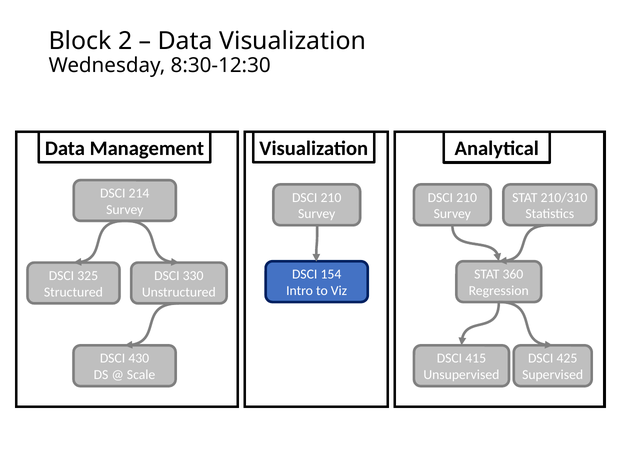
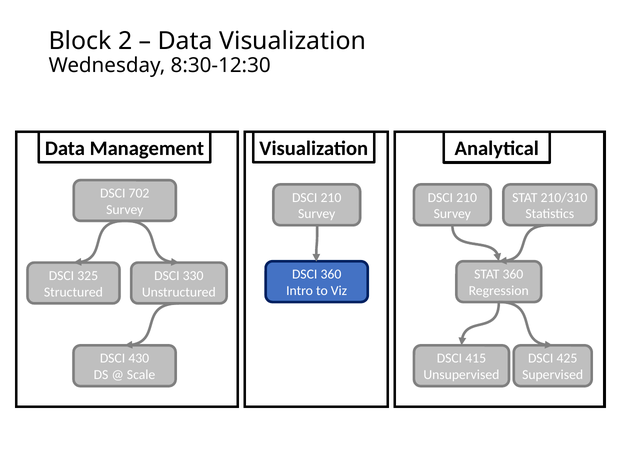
214: 214 -> 702
DSCI 154: 154 -> 360
